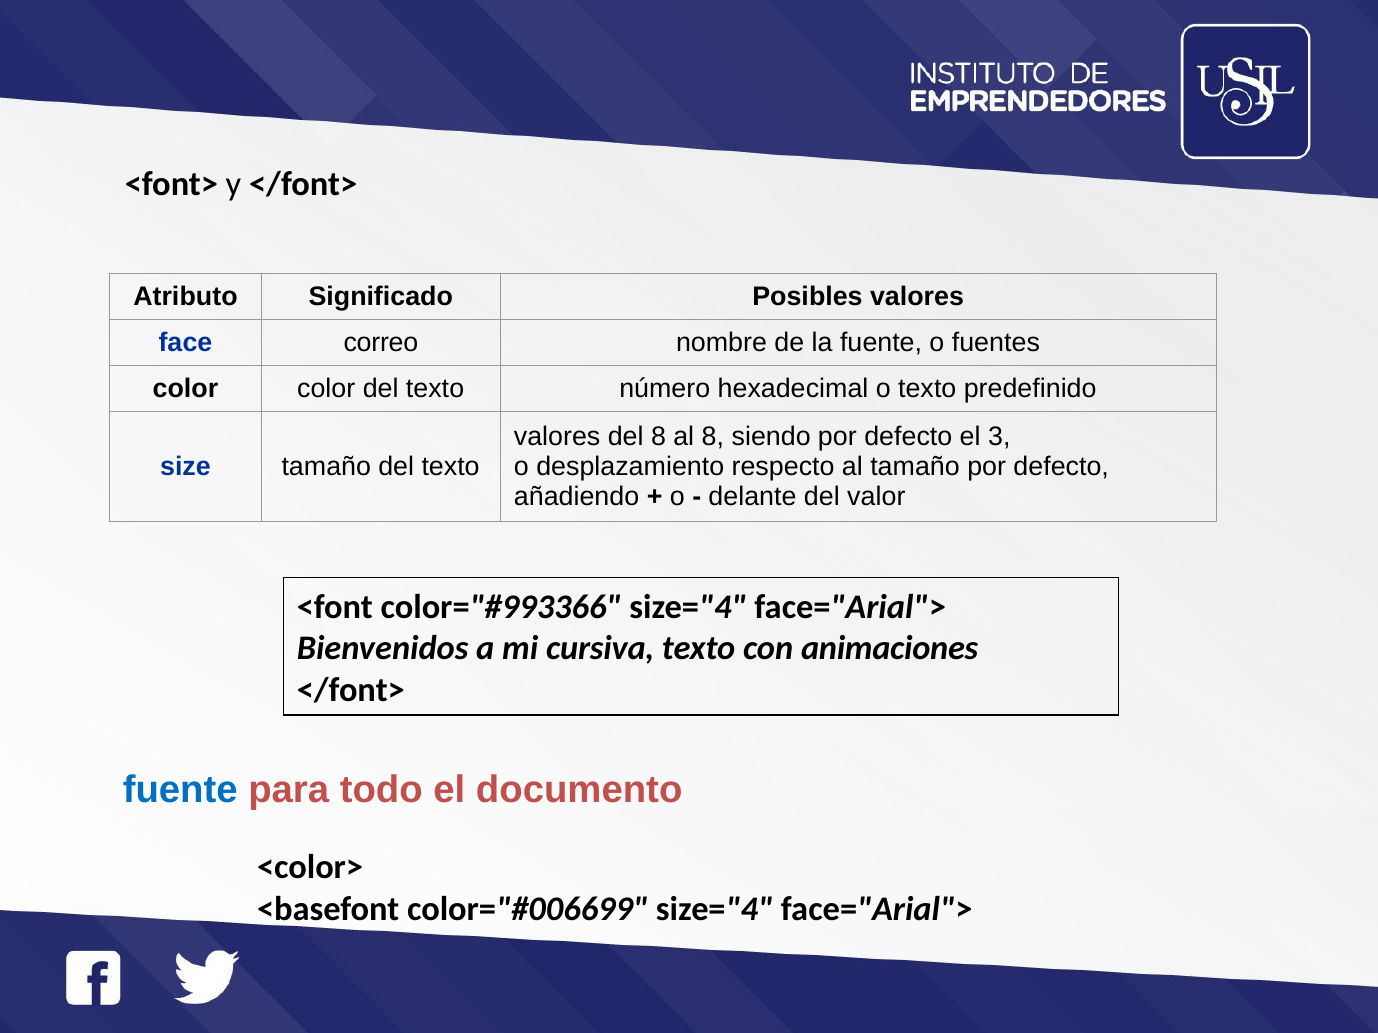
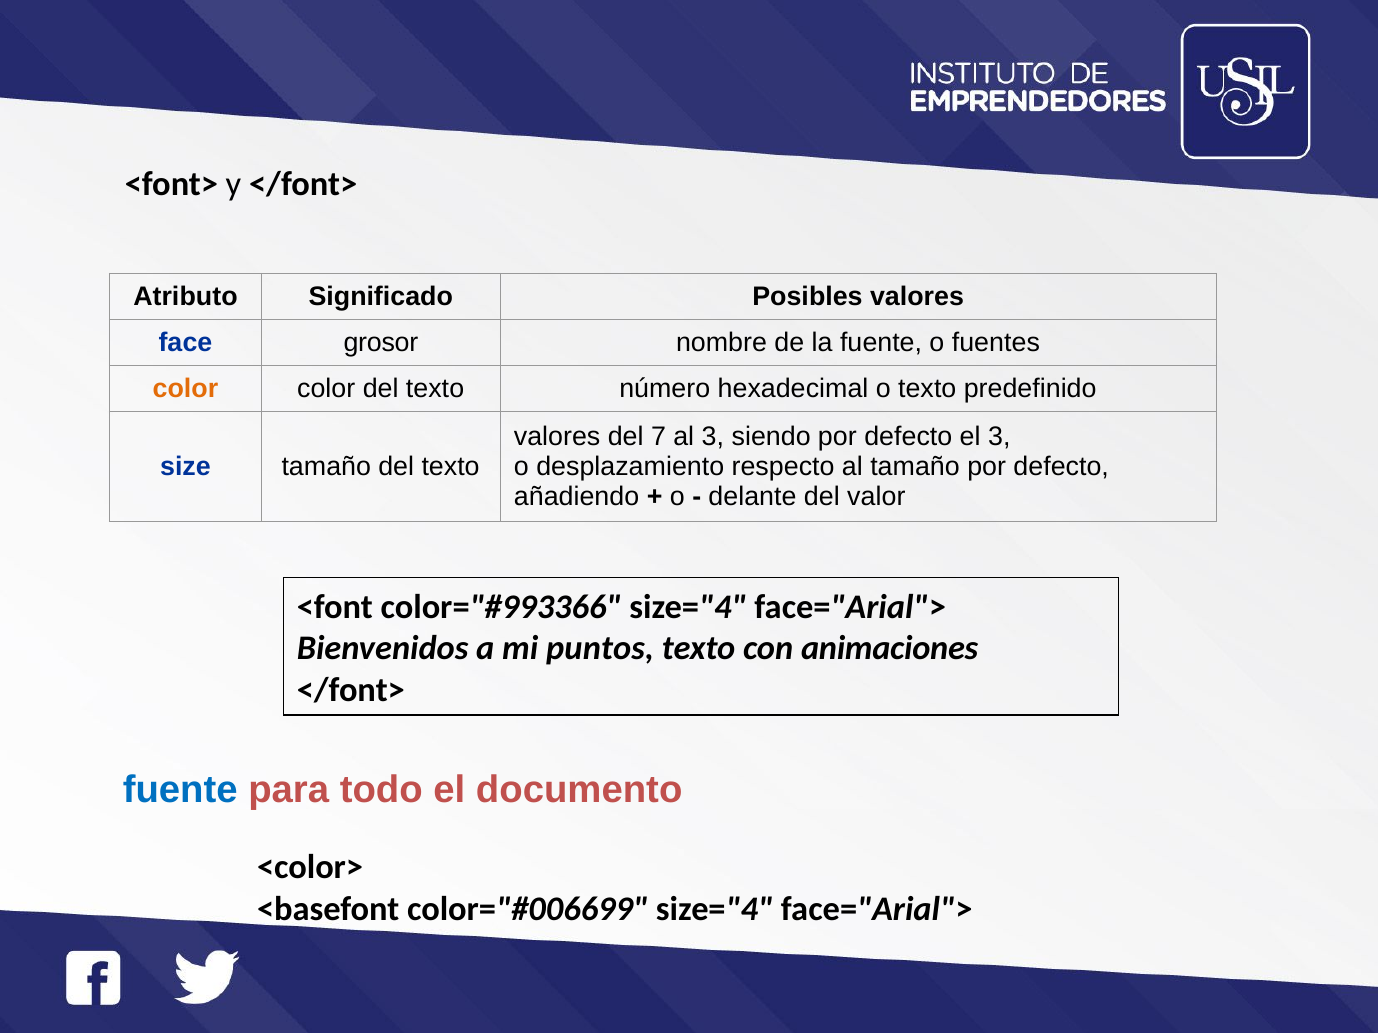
correo: correo -> grosor
color at (185, 389) colour: black -> orange
del 8: 8 -> 7
al 8: 8 -> 3
cursiva: cursiva -> puntos
